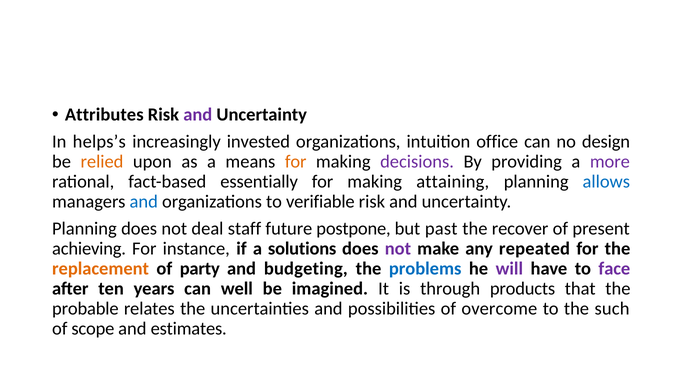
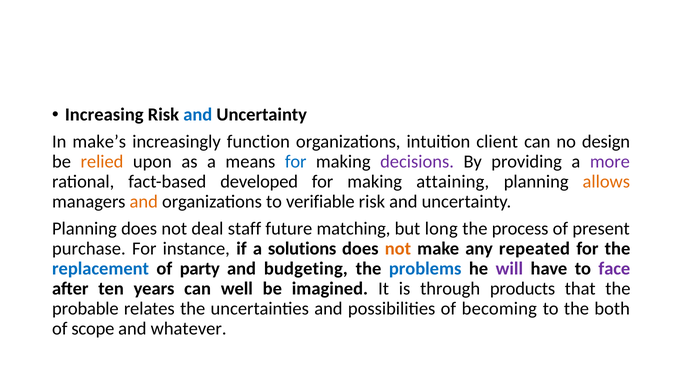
Attributes: Attributes -> Increasing
and at (198, 115) colour: purple -> blue
helps’s: helps’s -> make’s
invested: invested -> function
office: office -> client
for at (296, 162) colour: orange -> blue
essentially: essentially -> developed
allows colour: blue -> orange
and at (144, 202) colour: blue -> orange
postpone: postpone -> matching
past: past -> long
recover: recover -> process
achieving: achieving -> purchase
not at (398, 249) colour: purple -> orange
replacement colour: orange -> blue
overcome: overcome -> becoming
such: such -> both
estimates: estimates -> whatever
